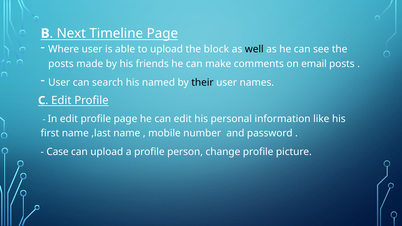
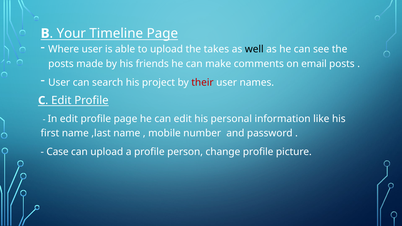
Next: Next -> Your
block: block -> takes
named: named -> project
their colour: black -> red
